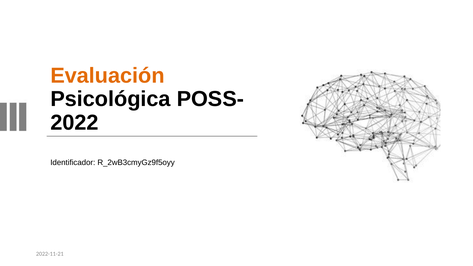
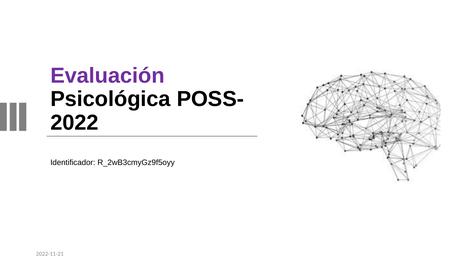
Evaluación colour: orange -> purple
